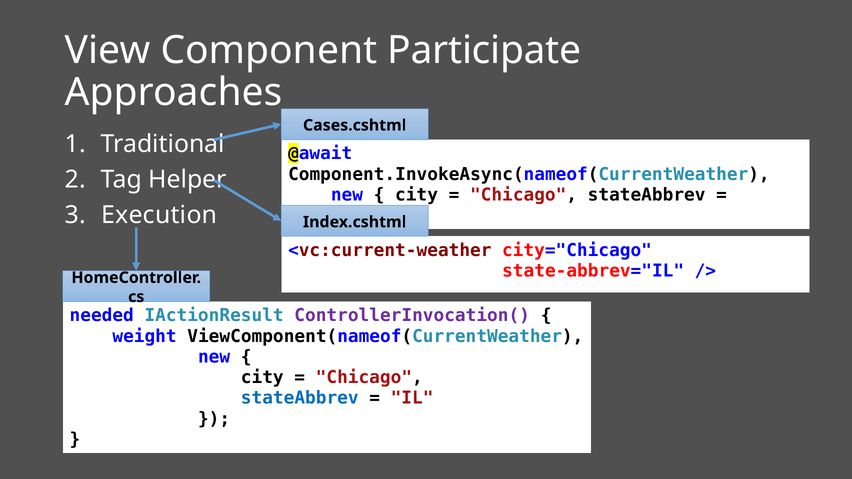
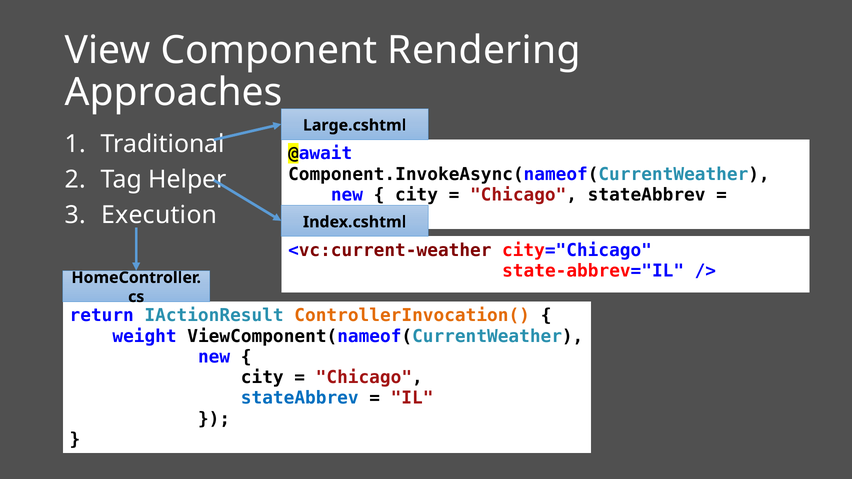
Participate: Participate -> Rendering
Cases.cshtml: Cases.cshtml -> Large.cshtml
needed: needed -> return
ControllerInvocation( colour: purple -> orange
